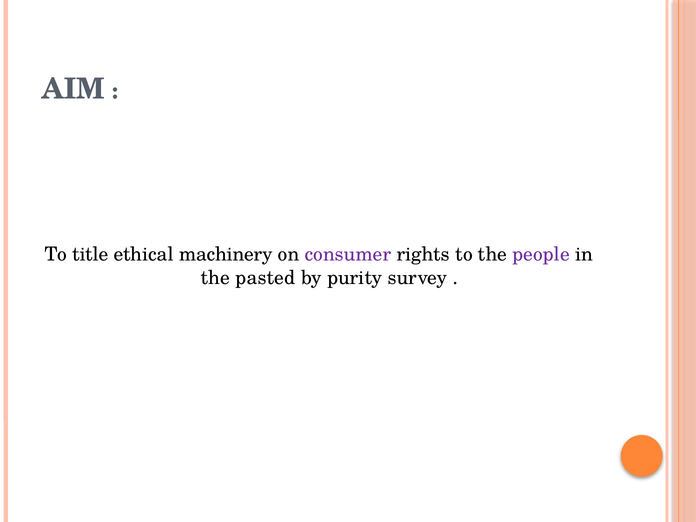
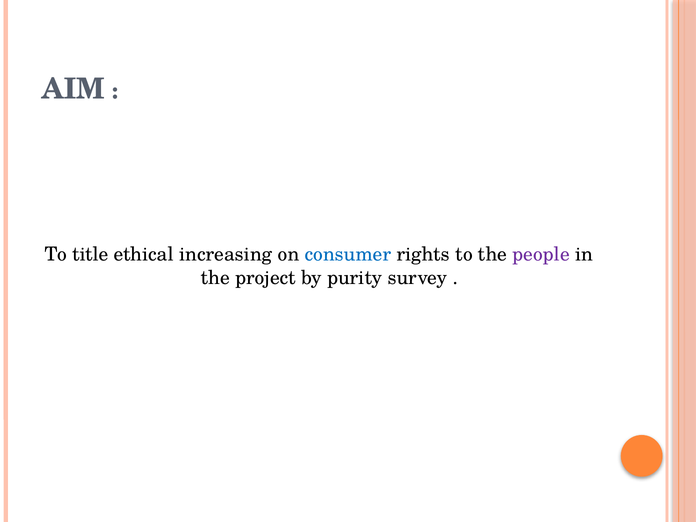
machinery: machinery -> increasing
consumer colour: purple -> blue
pasted: pasted -> project
